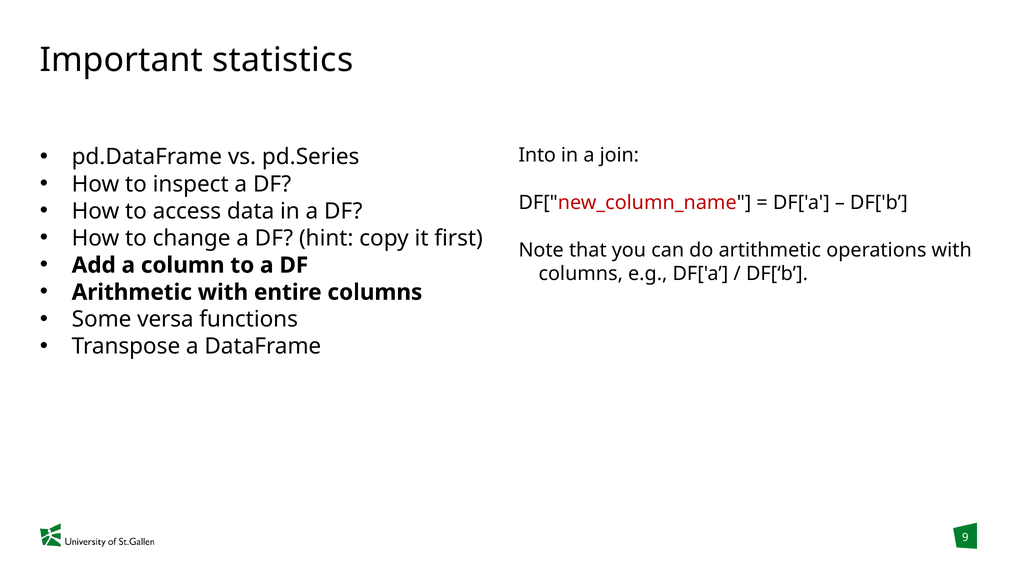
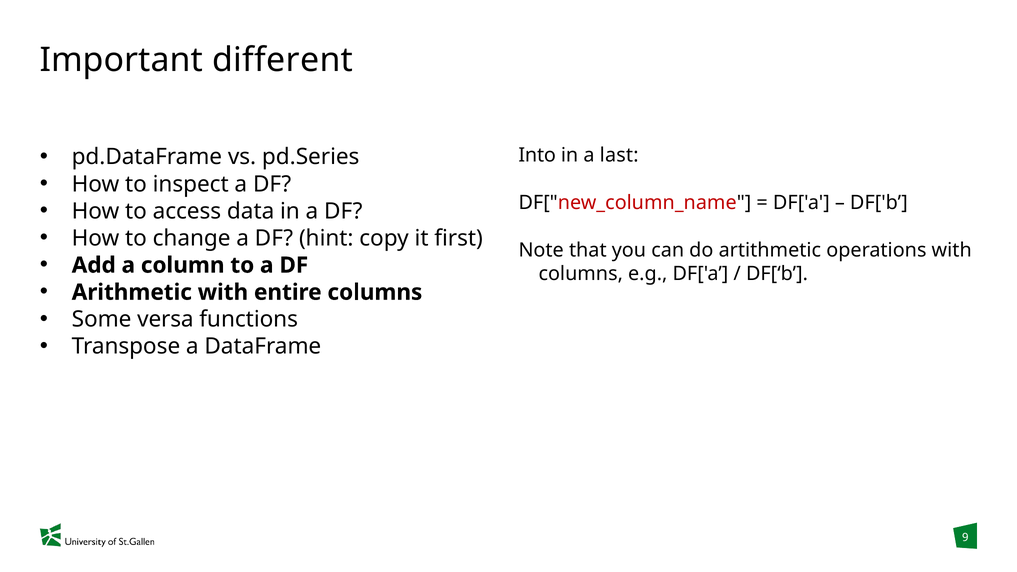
statistics: statistics -> different
join: join -> last
